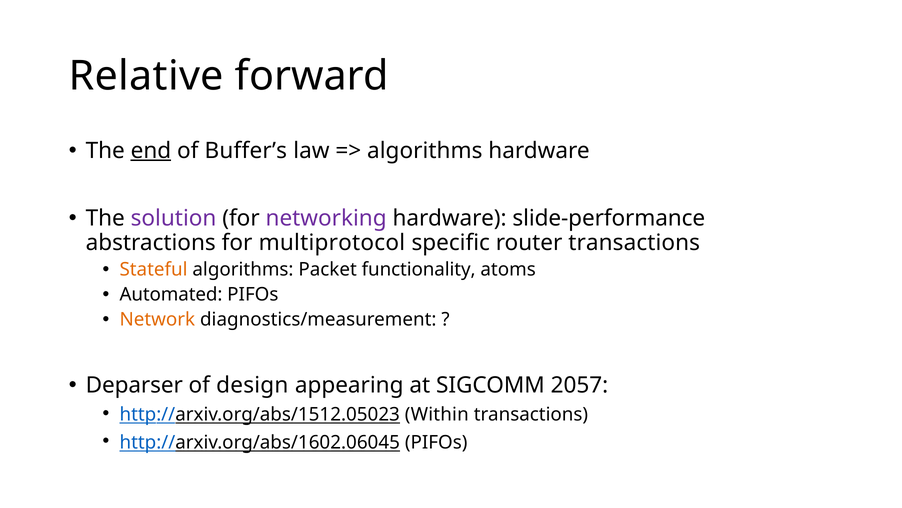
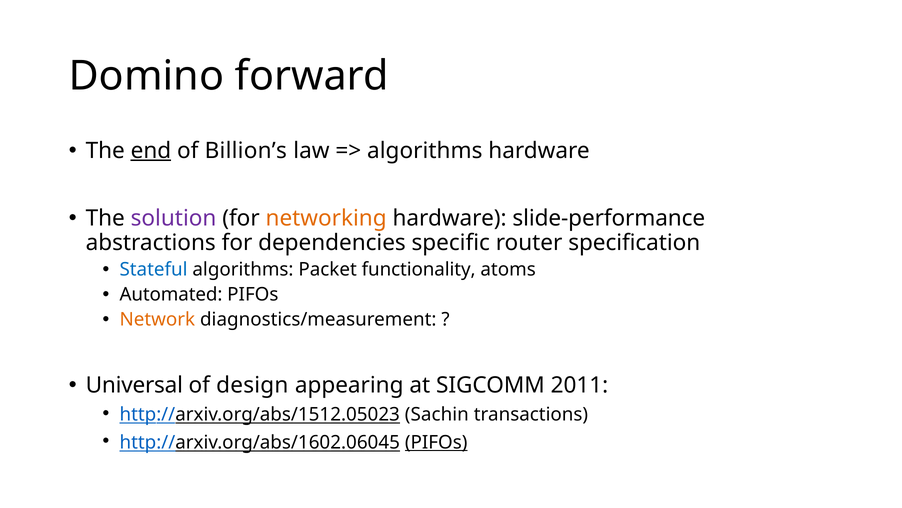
Relative: Relative -> Domino
Buffer’s: Buffer’s -> Billion’s
networking colour: purple -> orange
multiprotocol: multiprotocol -> dependencies
router transactions: transactions -> specification
Stateful colour: orange -> blue
Deparser: Deparser -> Universal
2057: 2057 -> 2011
Within: Within -> Sachin
PIFOs at (436, 442) underline: none -> present
